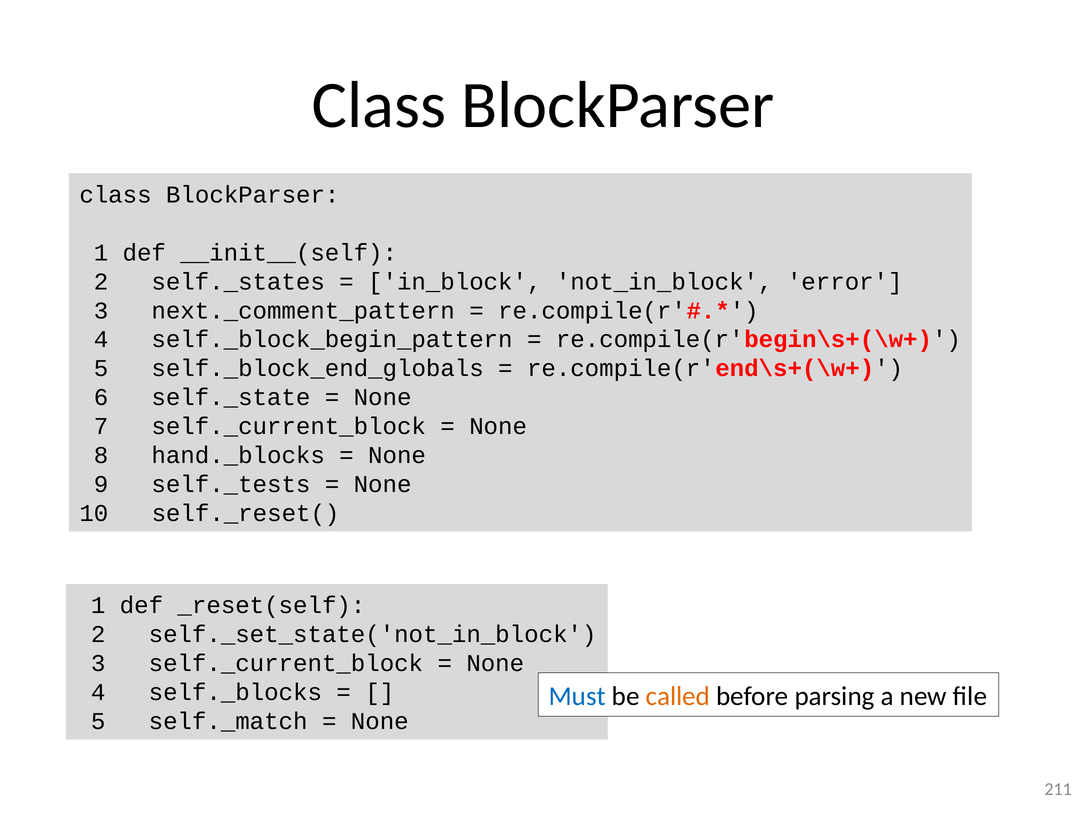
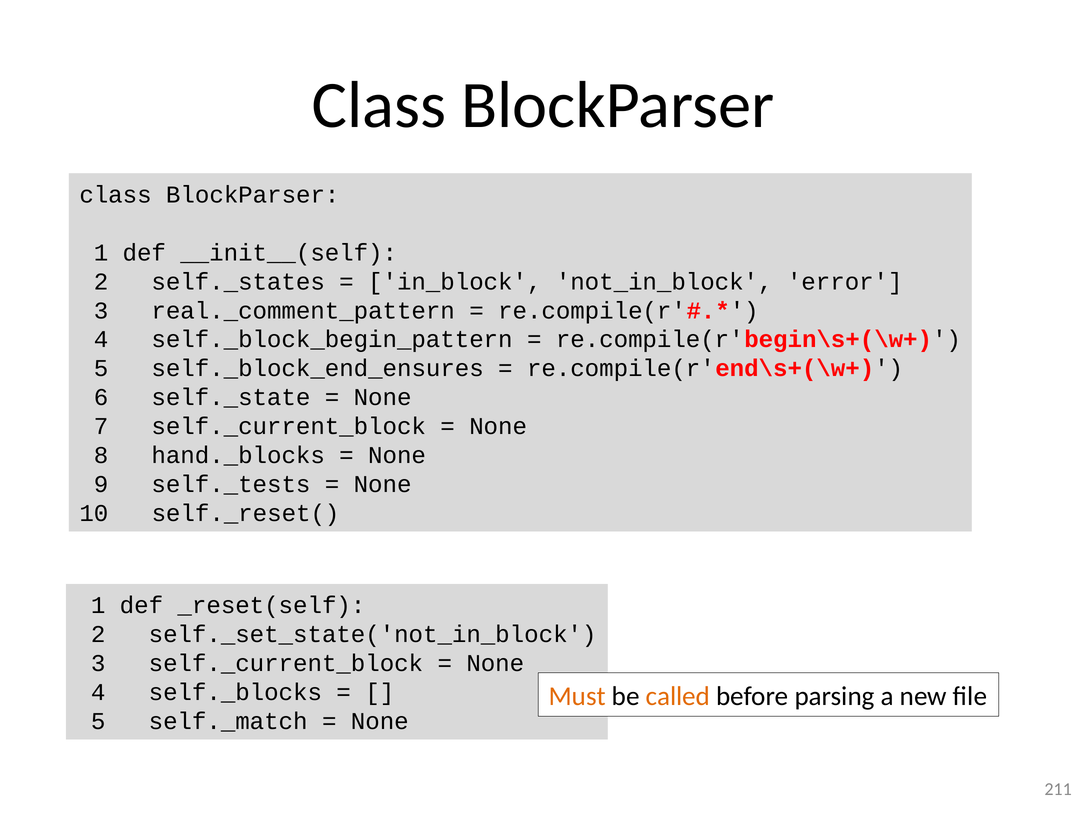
next._comment_pattern: next._comment_pattern -> real._comment_pattern
self._block_end_globals: self._block_end_globals -> self._block_end_ensures
Must colour: blue -> orange
